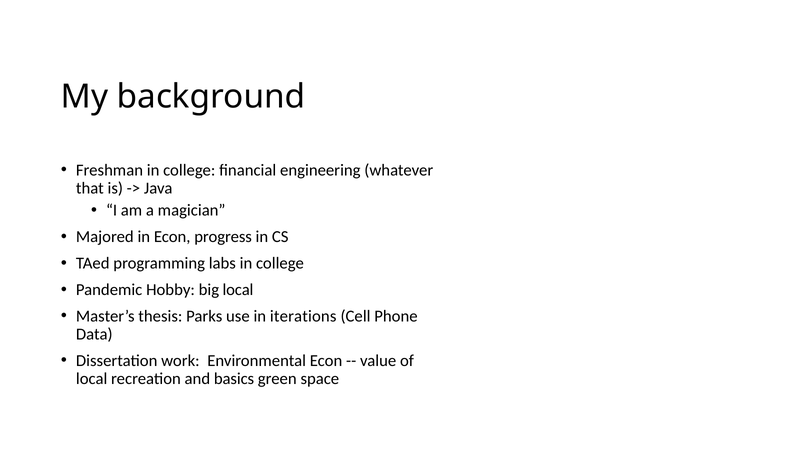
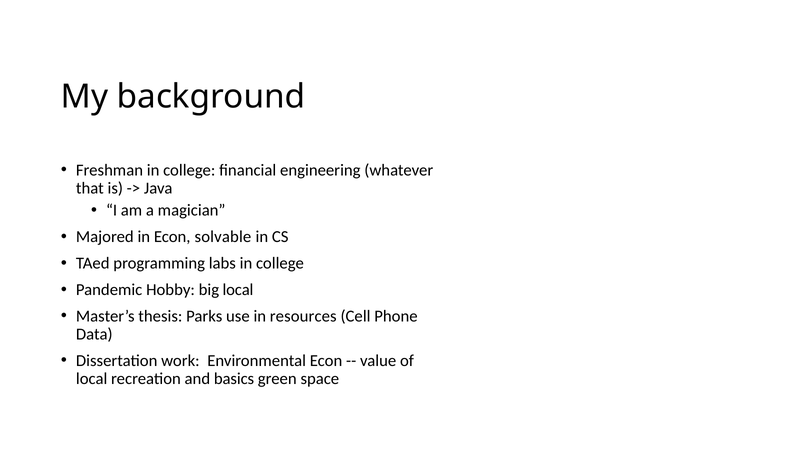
progress: progress -> solvable
iterations: iterations -> resources
